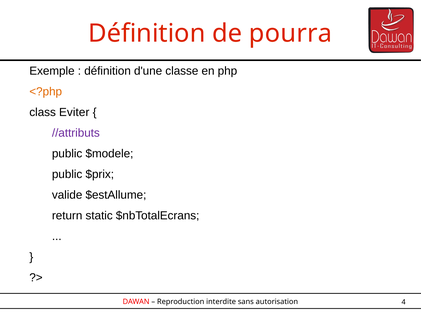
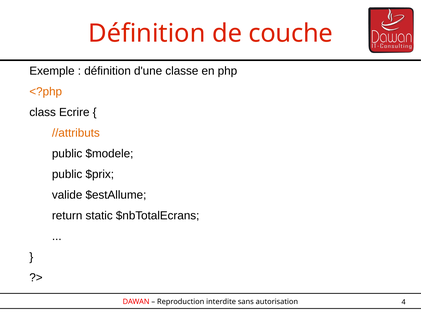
pourra: pourra -> couche
Eviter: Eviter -> Ecrire
//attributs colour: purple -> orange
